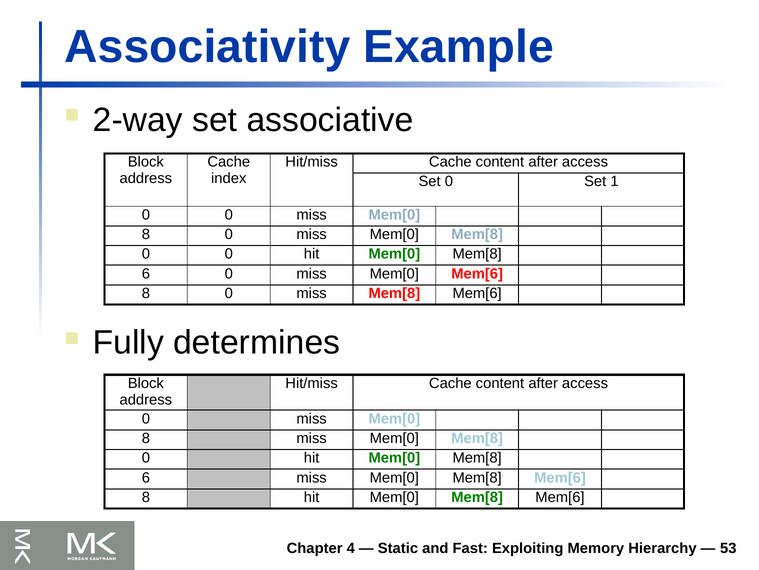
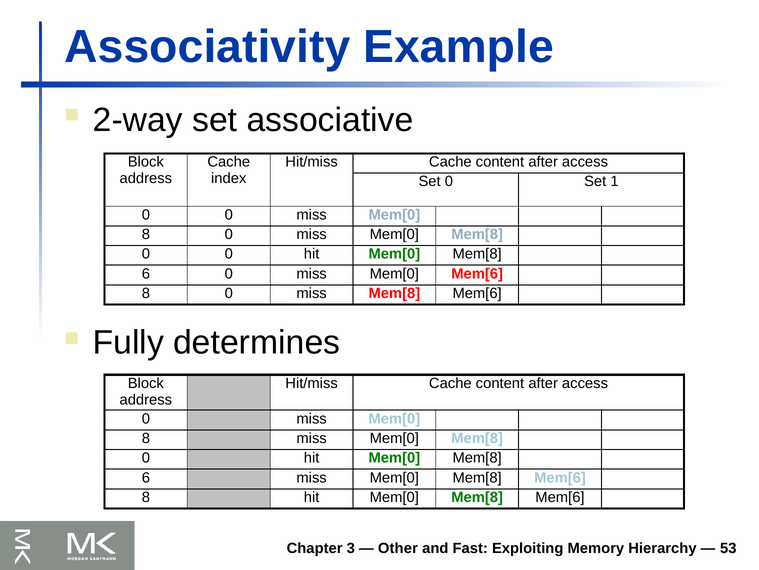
4: 4 -> 3
Static: Static -> Other
